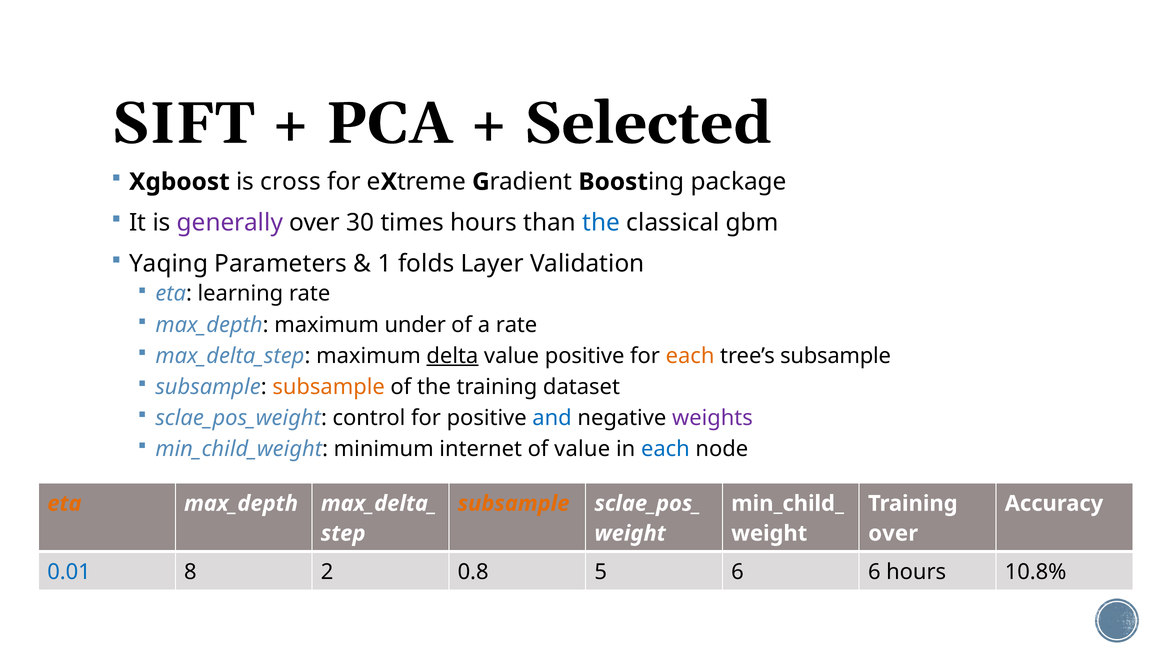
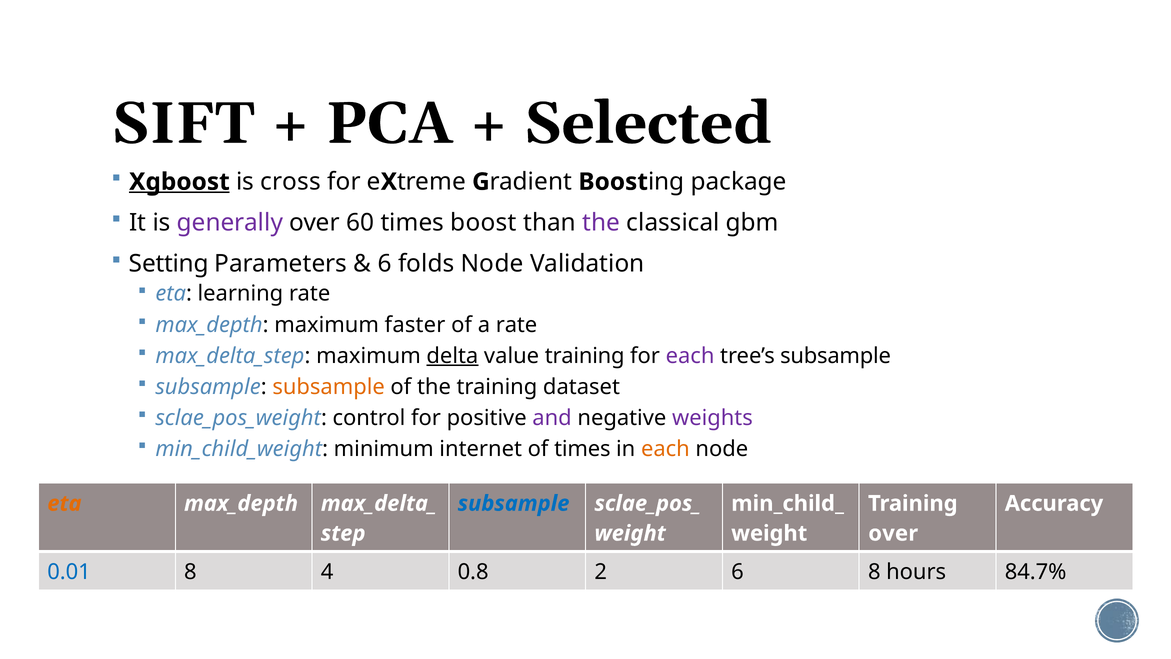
Xgboost underline: none -> present
30: 30 -> 60
times hours: hours -> boost
the at (601, 223) colour: blue -> purple
Yaqing: Yaqing -> Setting
1 at (385, 264): 1 -> 6
folds Layer: Layer -> Node
under: under -> faster
value positive: positive -> training
each at (690, 356) colour: orange -> purple
and colour: blue -> purple
of value: value -> times
each at (665, 449) colour: blue -> orange
subsample at (514, 503) colour: orange -> blue
2: 2 -> 4
5: 5 -> 2
6 6: 6 -> 8
10.8%: 10.8% -> 84.7%
